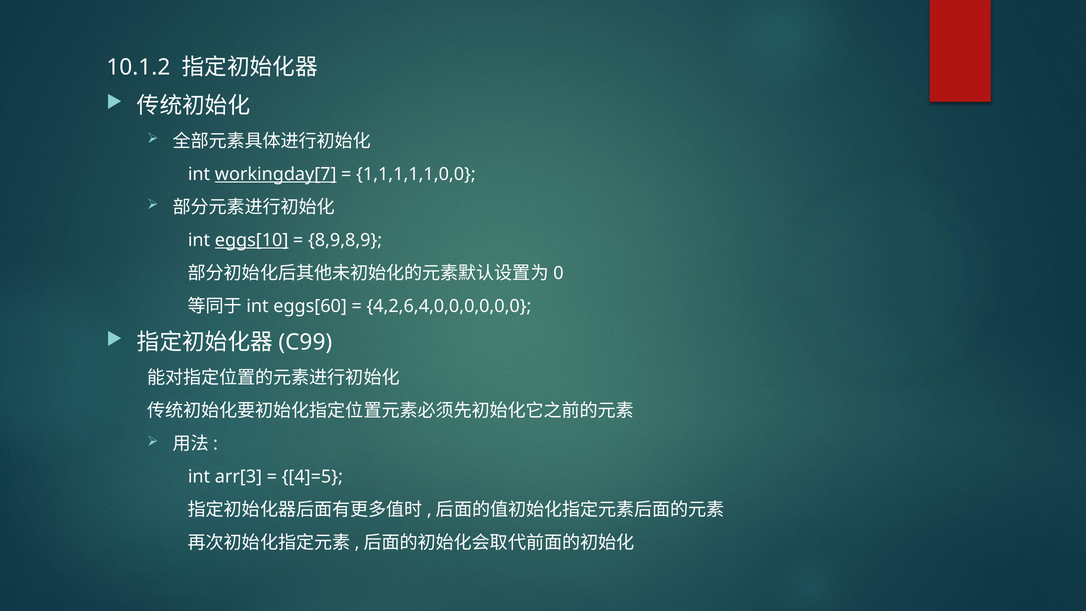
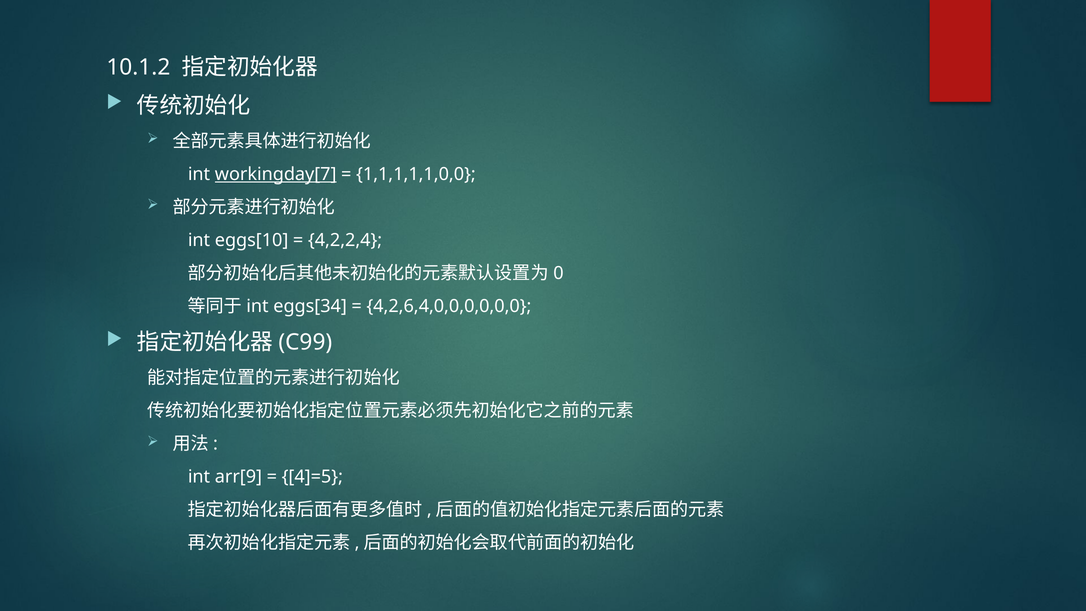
eggs[10 underline: present -> none
8,9,8,9: 8,9,8,9 -> 4,2,2,4
eggs[60: eggs[60 -> eggs[34
arr[3: arr[3 -> arr[9
